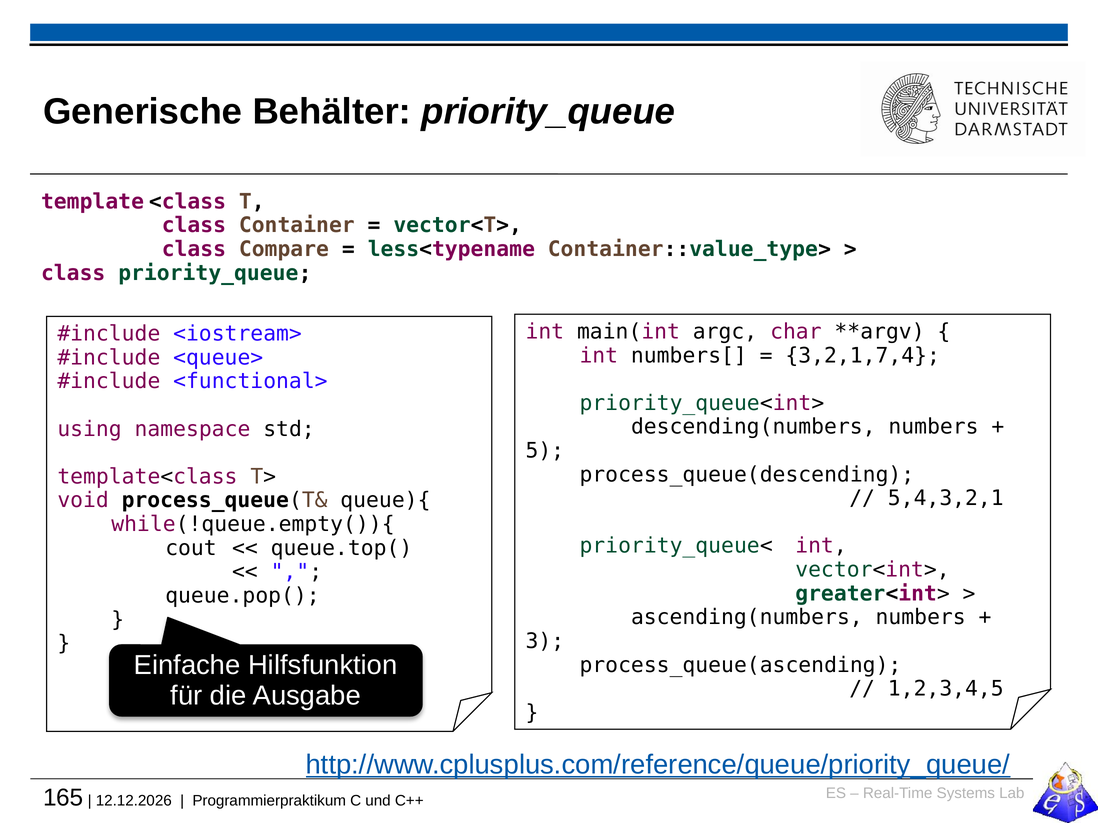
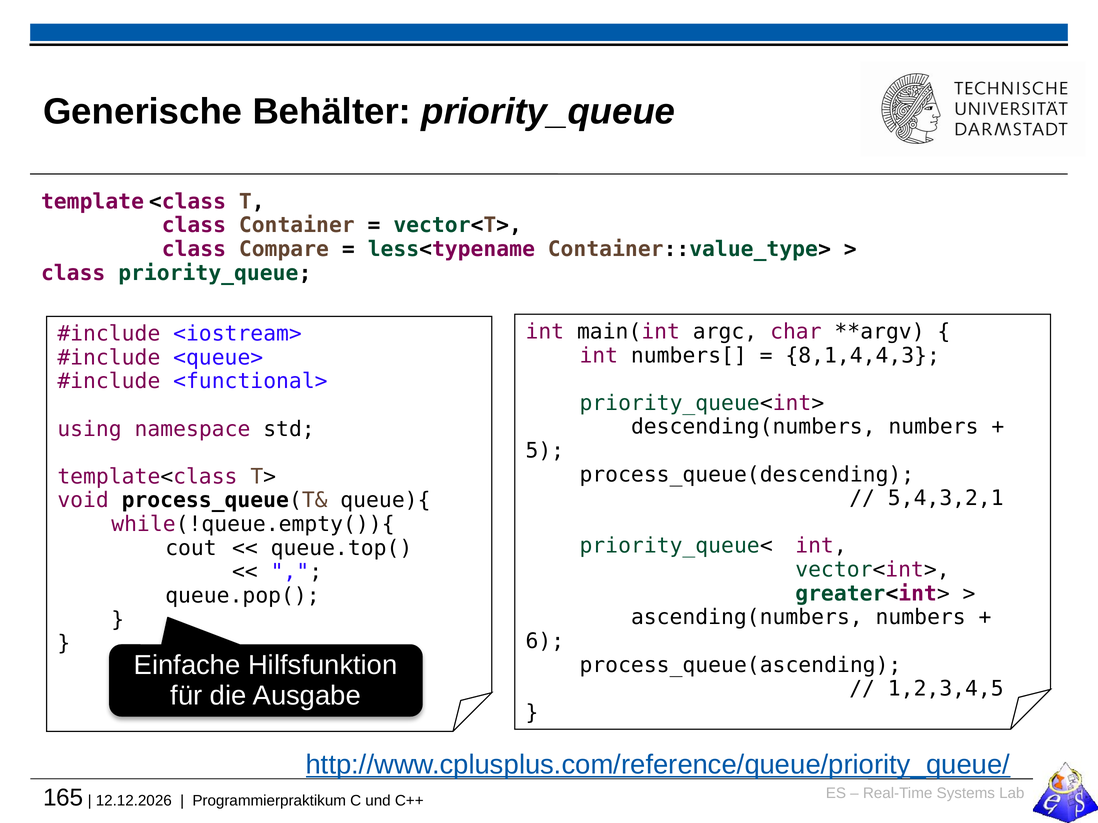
3,2,1,7,4: 3,2,1,7,4 -> 8,1,4,4,3
3: 3 -> 6
